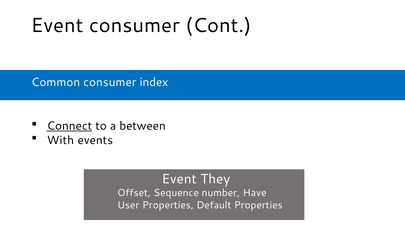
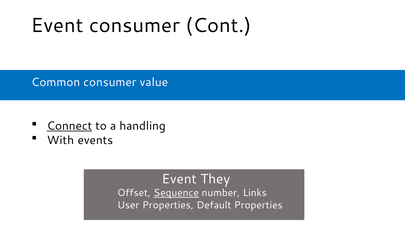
index: index -> value
between: between -> handling
Sequence underline: none -> present
Have: Have -> Links
